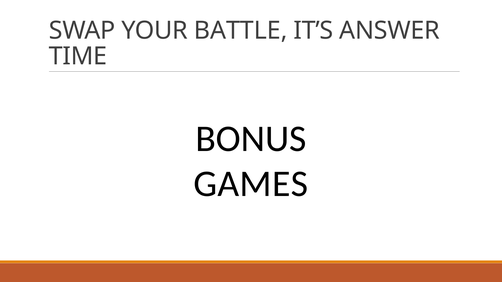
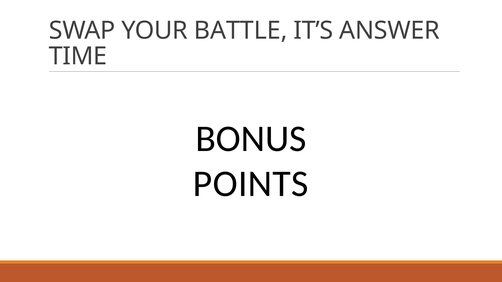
GAMES: GAMES -> POINTS
